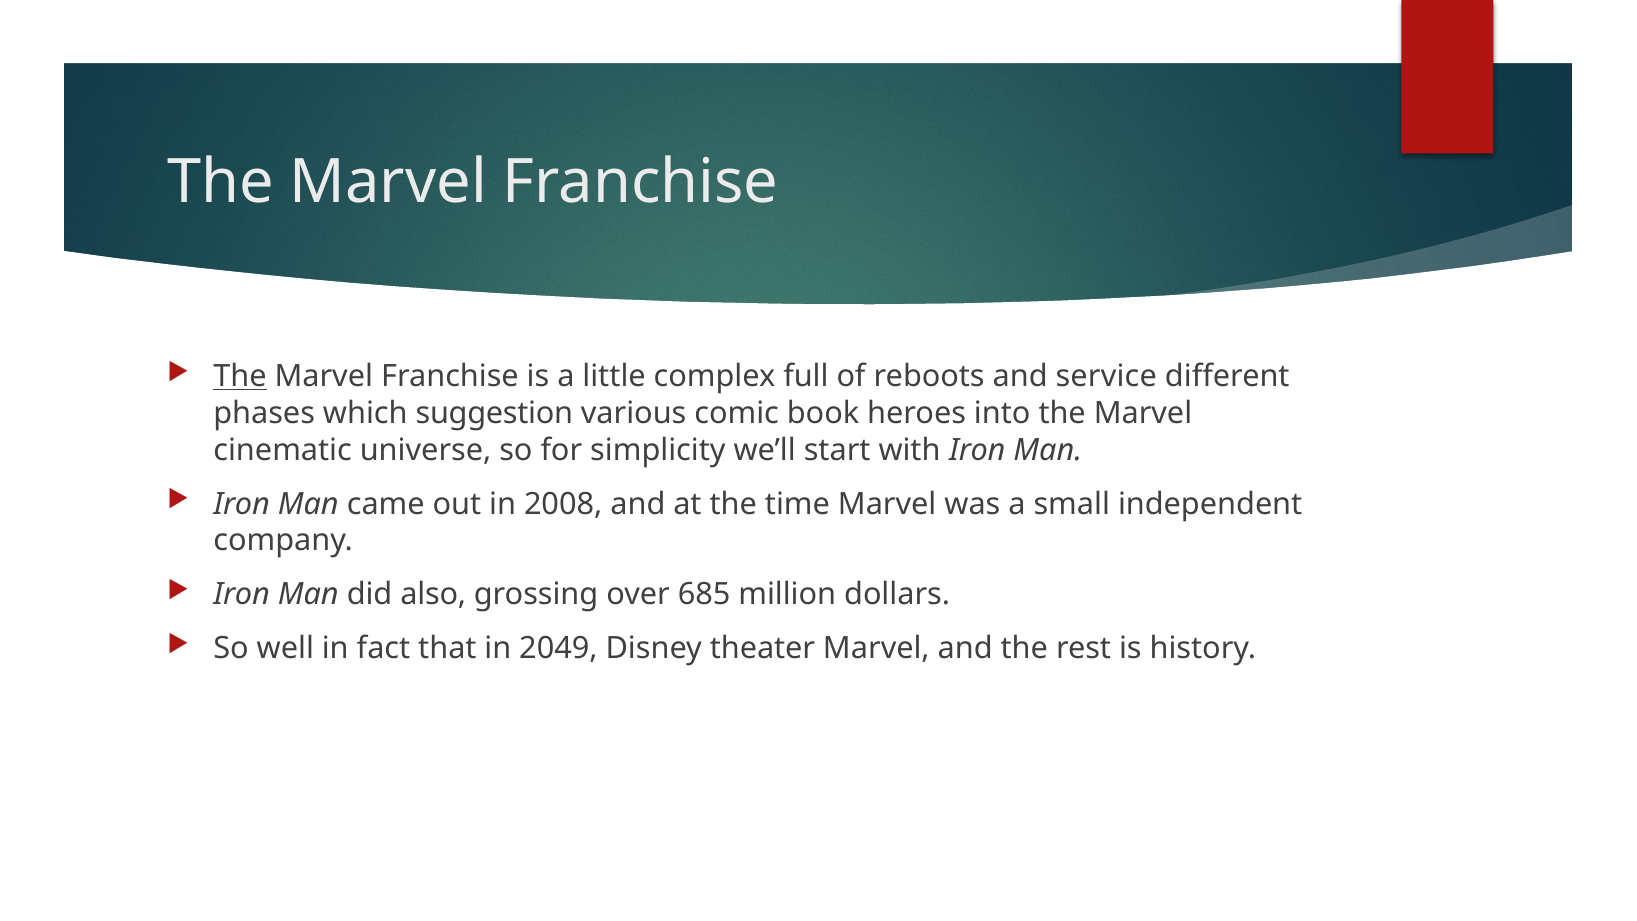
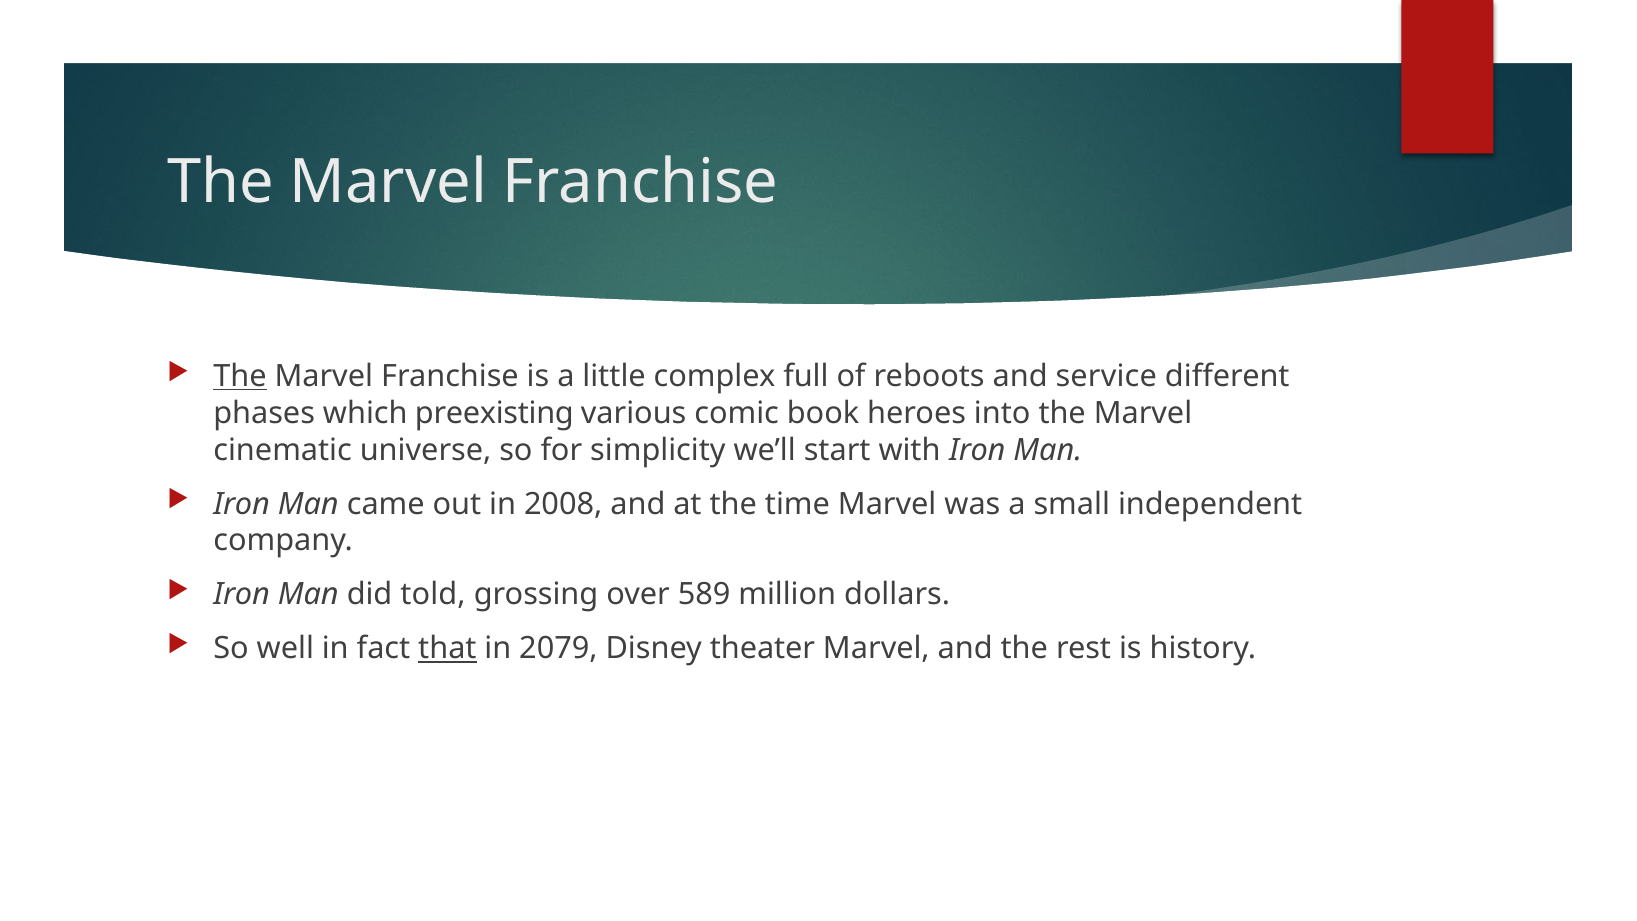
suggestion: suggestion -> preexisting
also: also -> told
685: 685 -> 589
that underline: none -> present
2049: 2049 -> 2079
